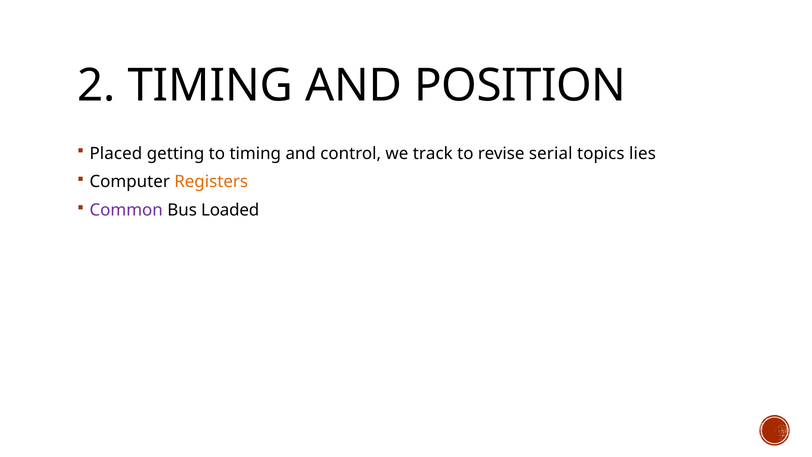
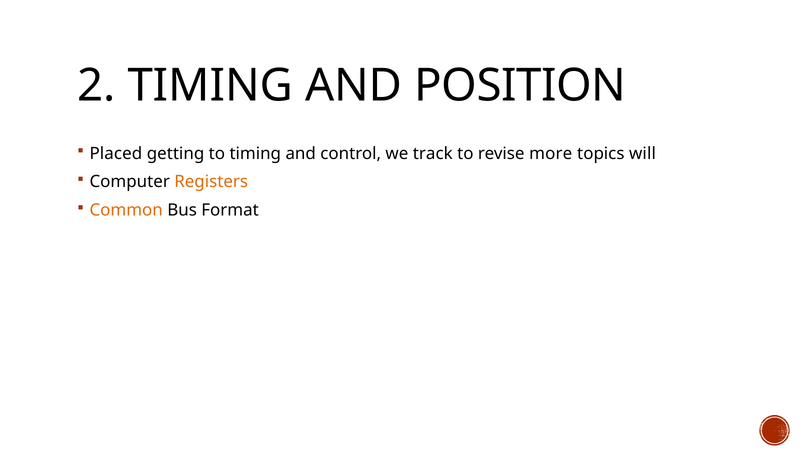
serial: serial -> more
lies: lies -> will
Common colour: purple -> orange
Loaded: Loaded -> Format
